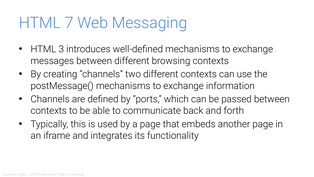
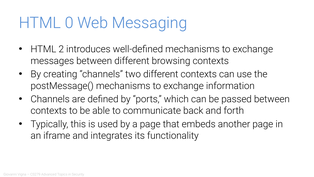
7: 7 -> 0
3: 3 -> 2
